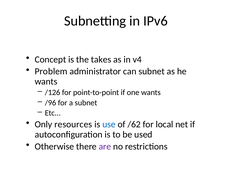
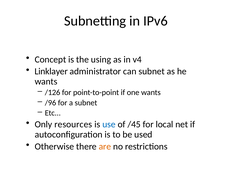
takes: takes -> using
Problem: Problem -> Linklayer
/62: /62 -> /45
are colour: purple -> orange
